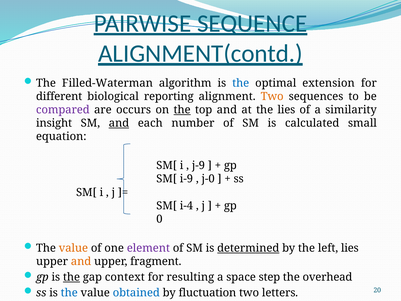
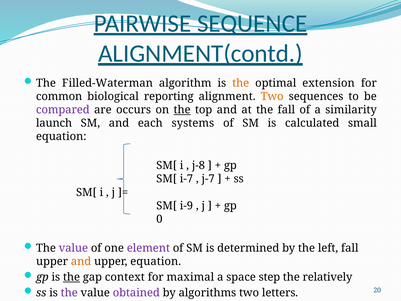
the at (241, 83) colour: blue -> orange
different: different -> common
the lies: lies -> fall
insight: insight -> launch
and at (119, 123) underline: present -> none
number: number -> systems
j-9: j-9 -> j-8
i-9: i-9 -> i-7
j-0: j-0 -> j-7
i-4: i-4 -> i-9
value at (73, 248) colour: orange -> purple
determined underline: present -> none
left lies: lies -> fall
upper fragment: fragment -> equation
resulting: resulting -> maximal
overhead: overhead -> relatively
the at (69, 292) colour: blue -> purple
obtained colour: blue -> purple
fluctuation: fluctuation -> algorithms
